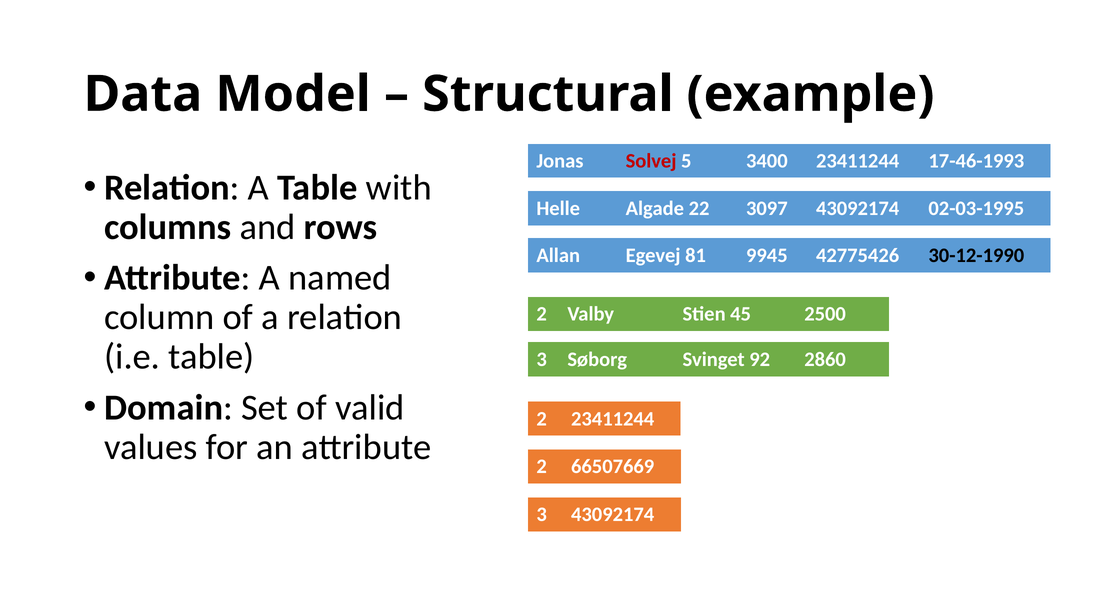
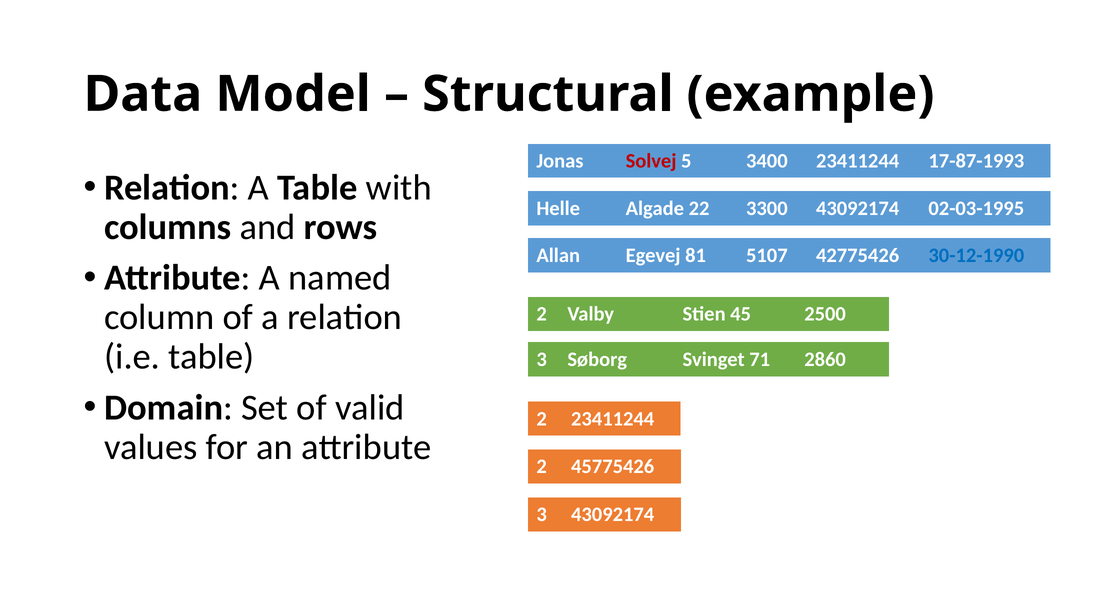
17-46-1993: 17-46-1993 -> 17-87-1993
3097: 3097 -> 3300
9945: 9945 -> 5107
30-12-1990 colour: black -> blue
92: 92 -> 71
66507669: 66507669 -> 45775426
